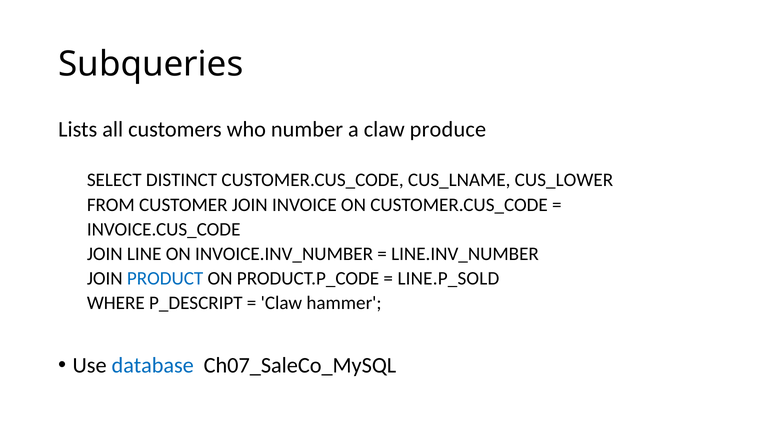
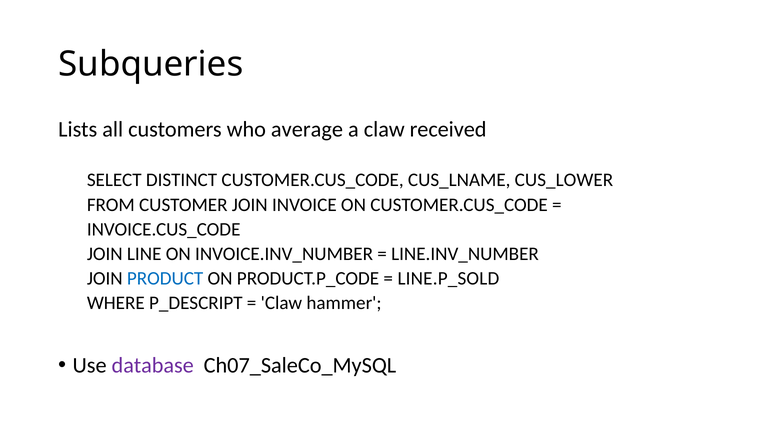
number: number -> average
produce: produce -> received
database colour: blue -> purple
